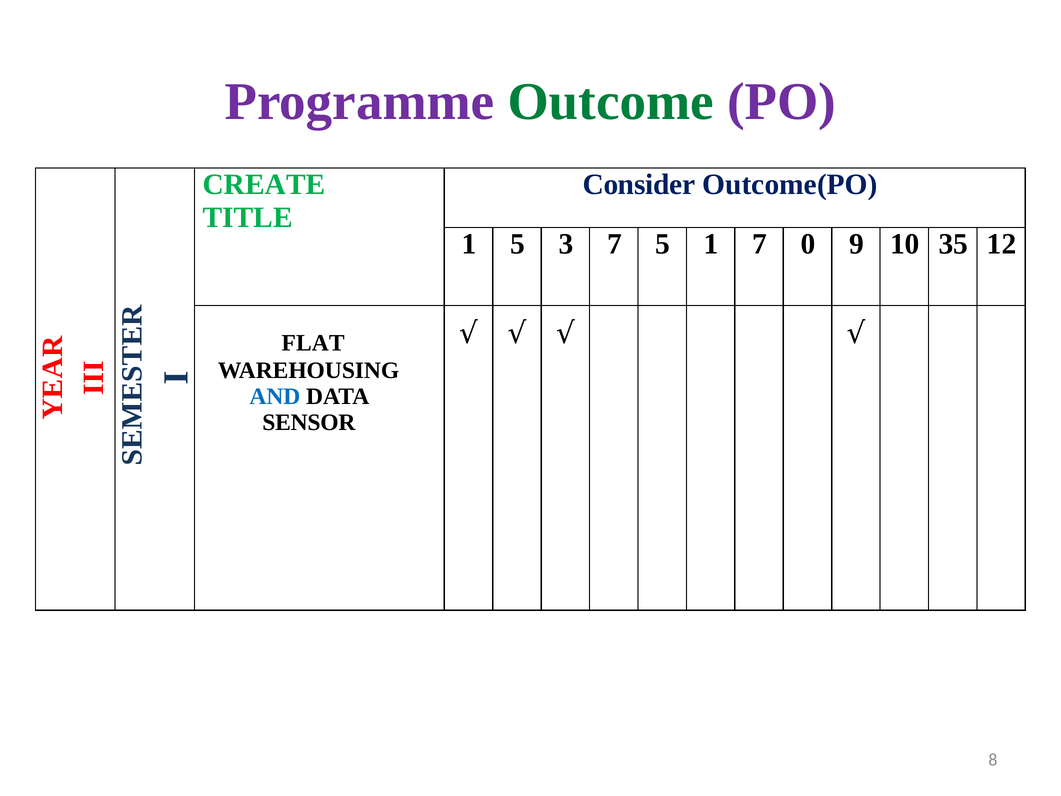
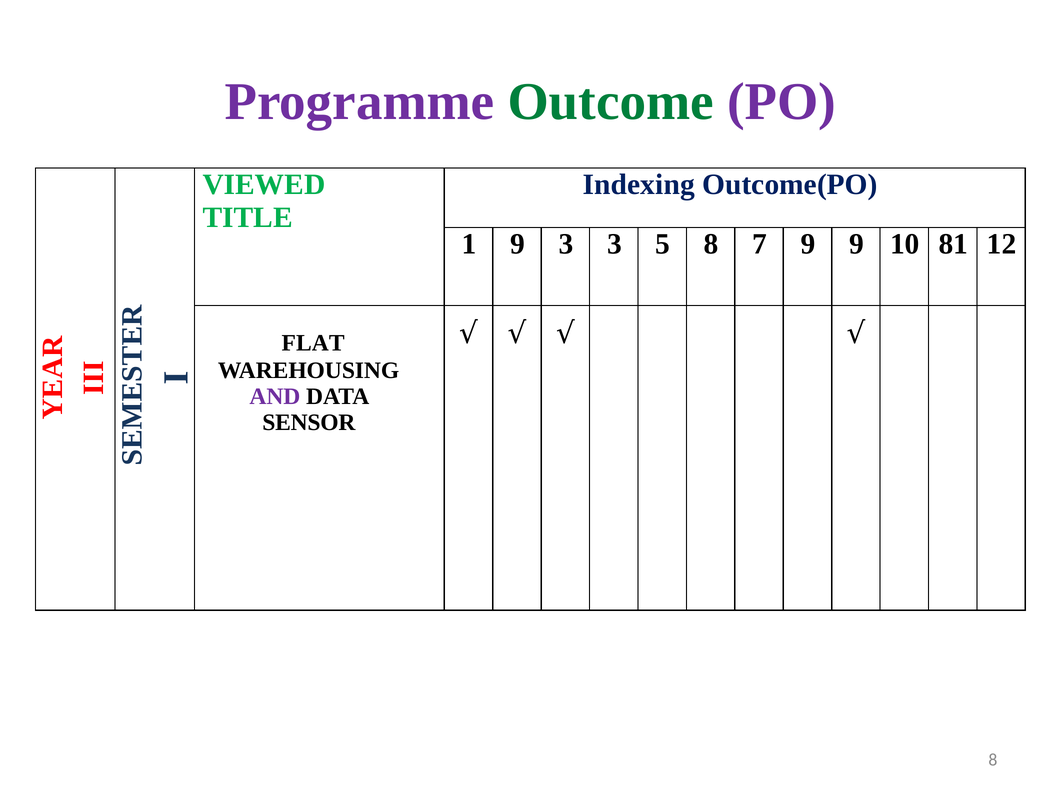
CREATE: CREATE -> VIEWED
Consider: Consider -> Indexing
1 5: 5 -> 9
3 7: 7 -> 3
5 1: 1 -> 8
7 0: 0 -> 9
35: 35 -> 81
AND colour: blue -> purple
